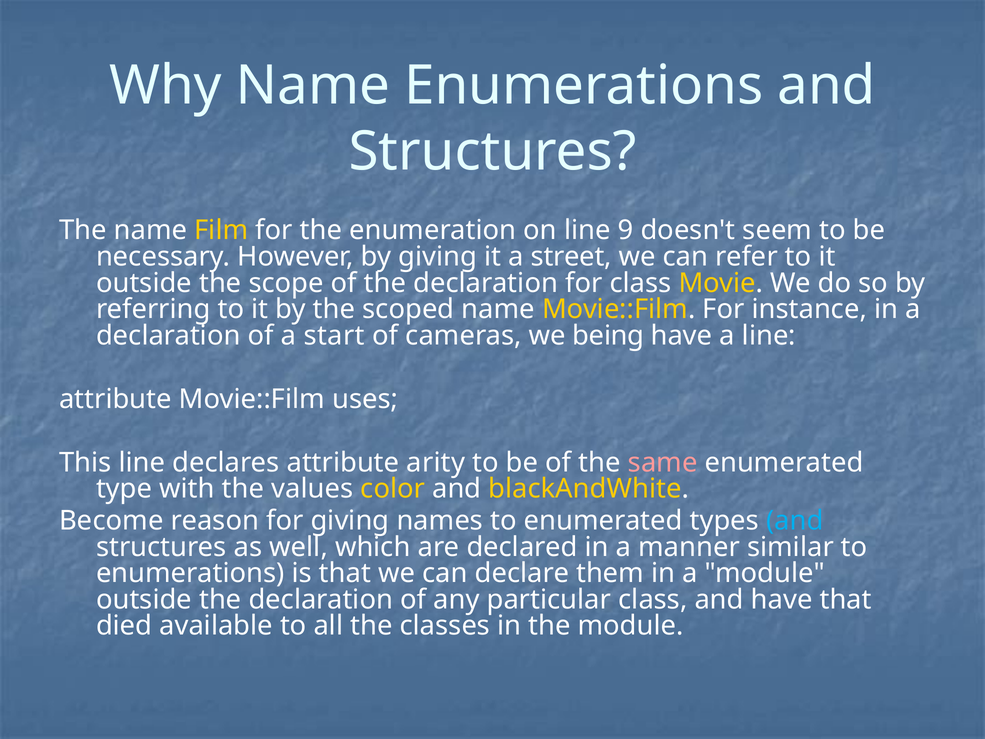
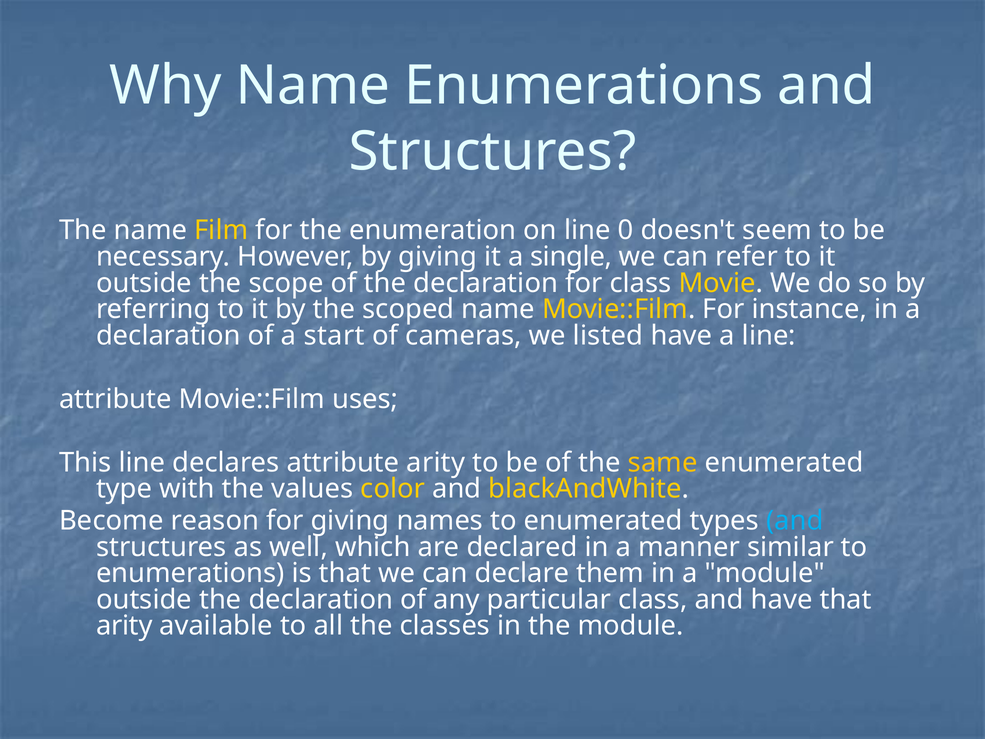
9: 9 -> 0
street: street -> single
being: being -> listed
same colour: pink -> yellow
died at (124, 626): died -> arity
